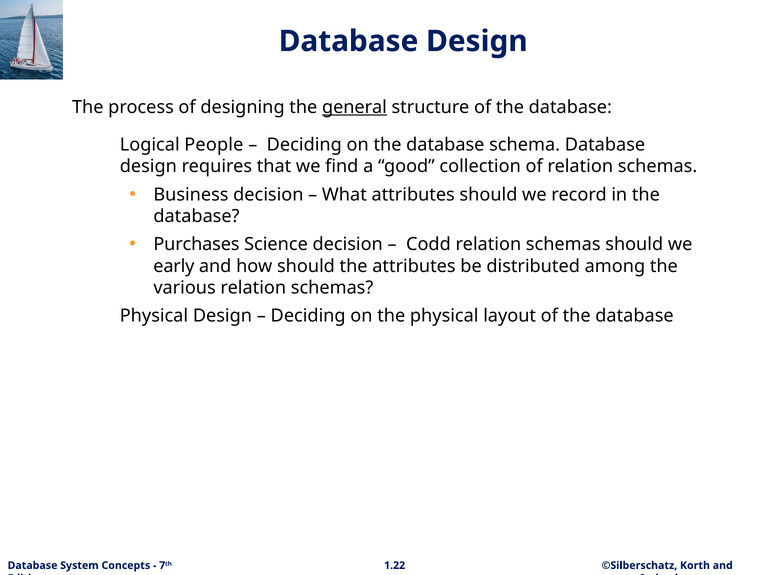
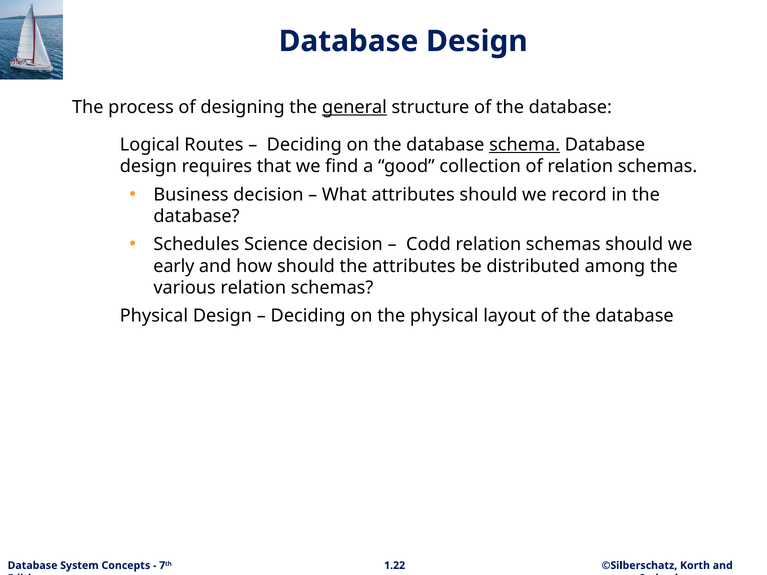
People: People -> Routes
schema underline: none -> present
Purchases: Purchases -> Schedules
